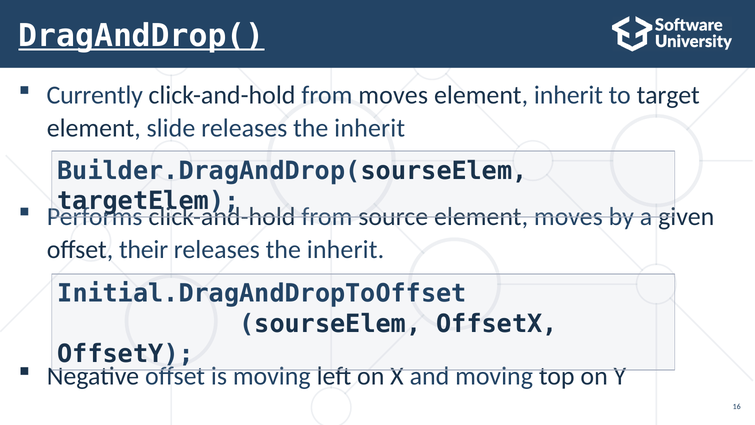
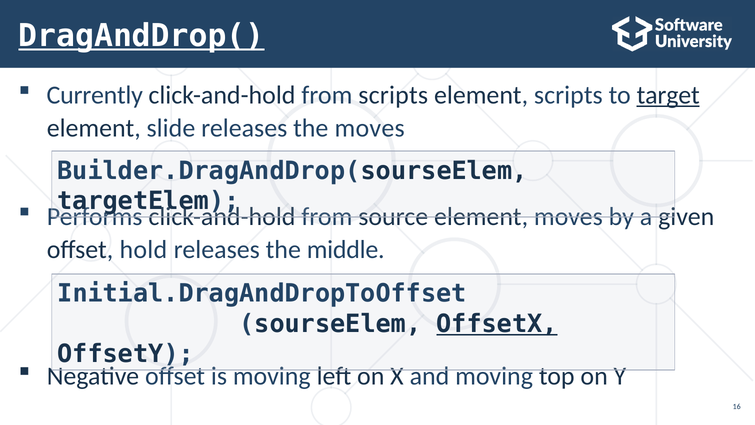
from moves: moves -> scripts
element inherit: inherit -> scripts
target underline: none -> present
inherit at (370, 128): inherit -> moves
their: their -> hold
inherit at (345, 249): inherit -> middle
OffsetX underline: none -> present
